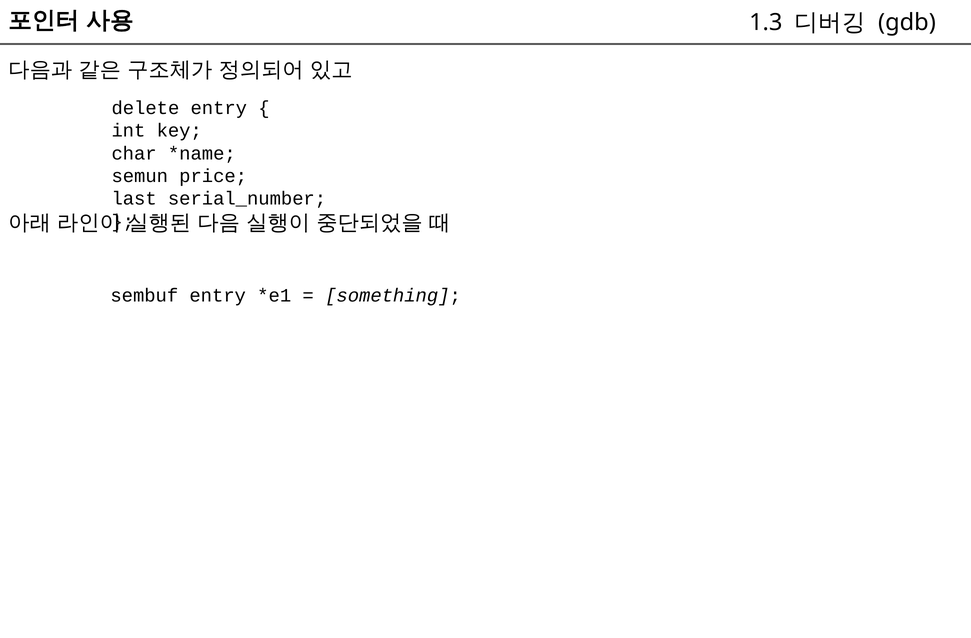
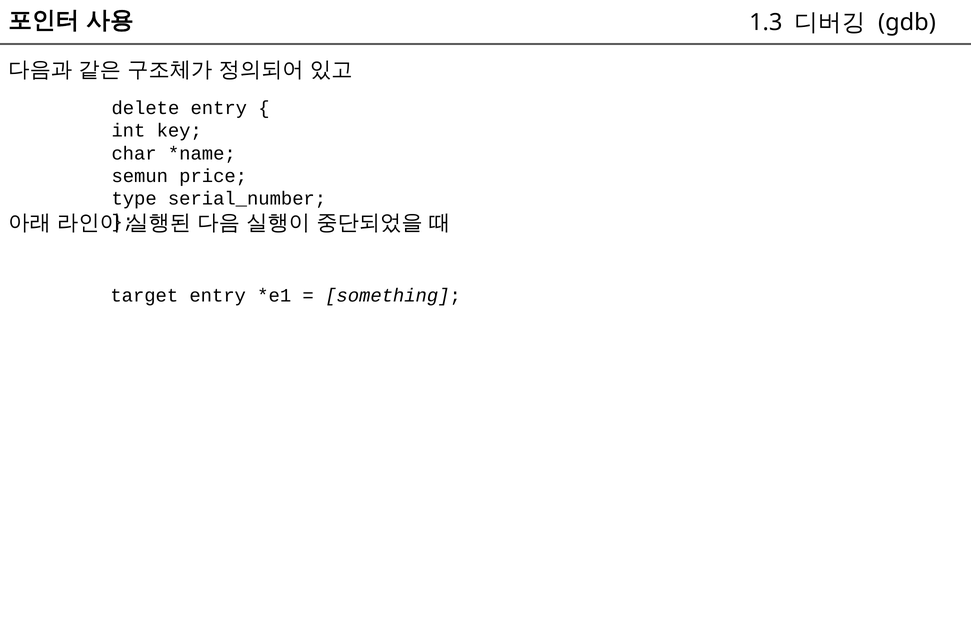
last: last -> type
sembuf: sembuf -> target
